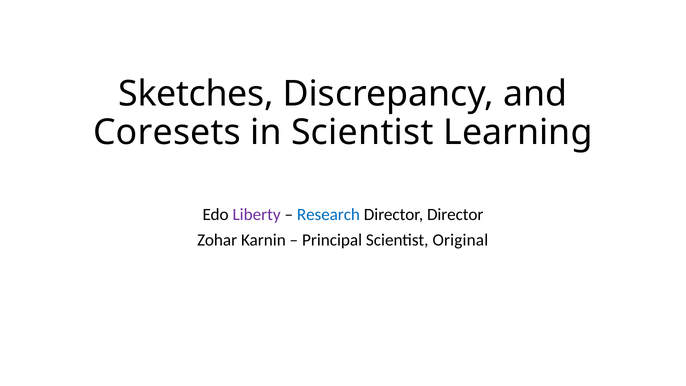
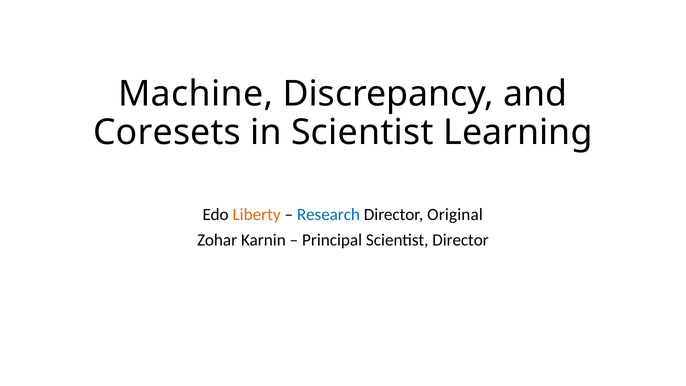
Sketches: Sketches -> Machine
Liberty colour: purple -> orange
Director Director: Director -> Original
Scientist Original: Original -> Director
